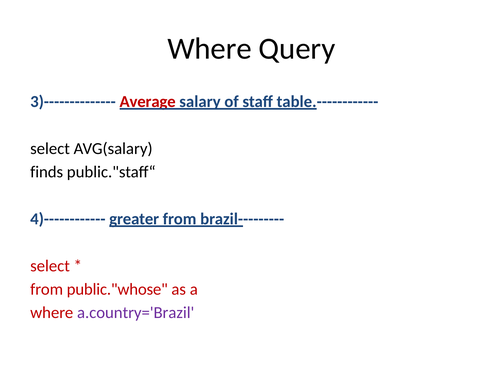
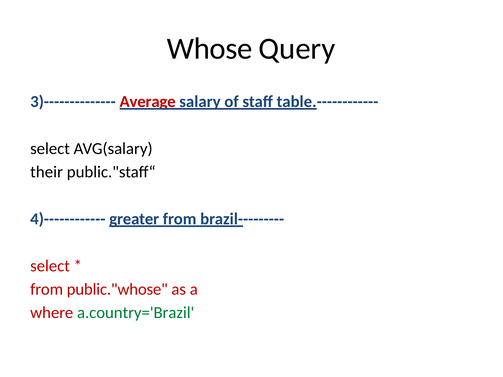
Where at (210, 49): Where -> Whose
finds: finds -> their
a.country='Brazil colour: purple -> green
